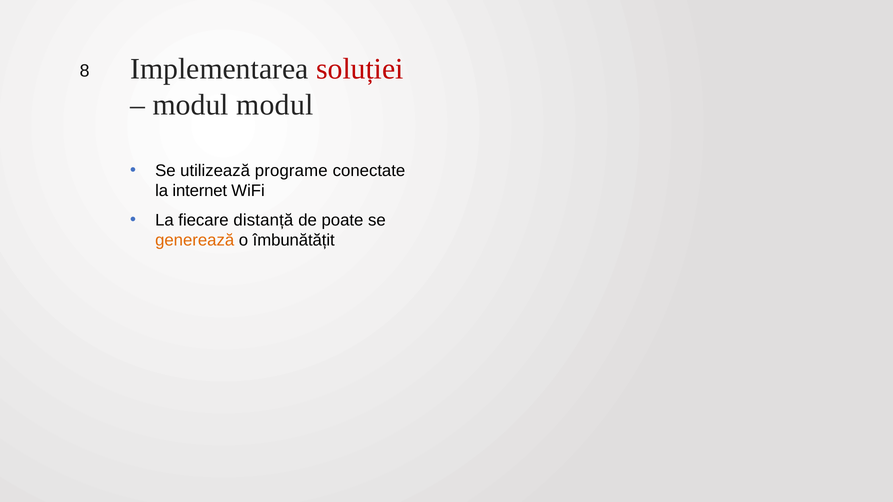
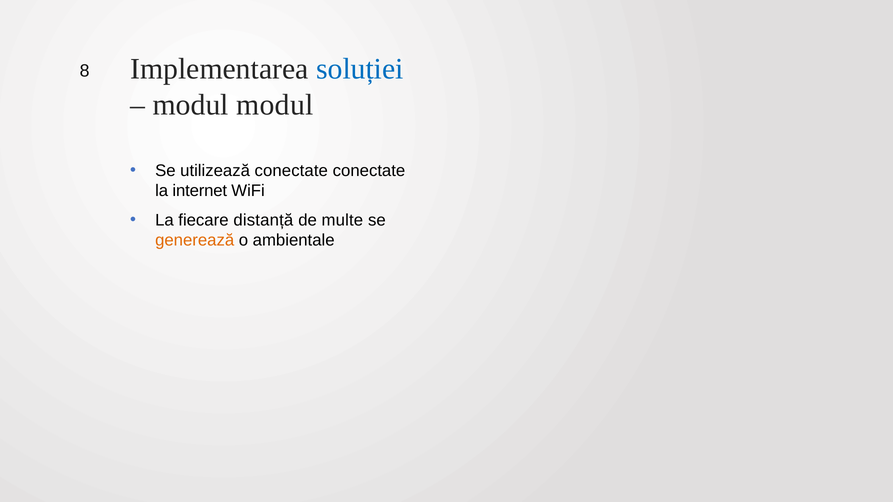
soluției colour: red -> blue
utilizează programe: programe -> conectate
poate: poate -> multe
îmbunătățit: îmbunătățit -> ambientale
